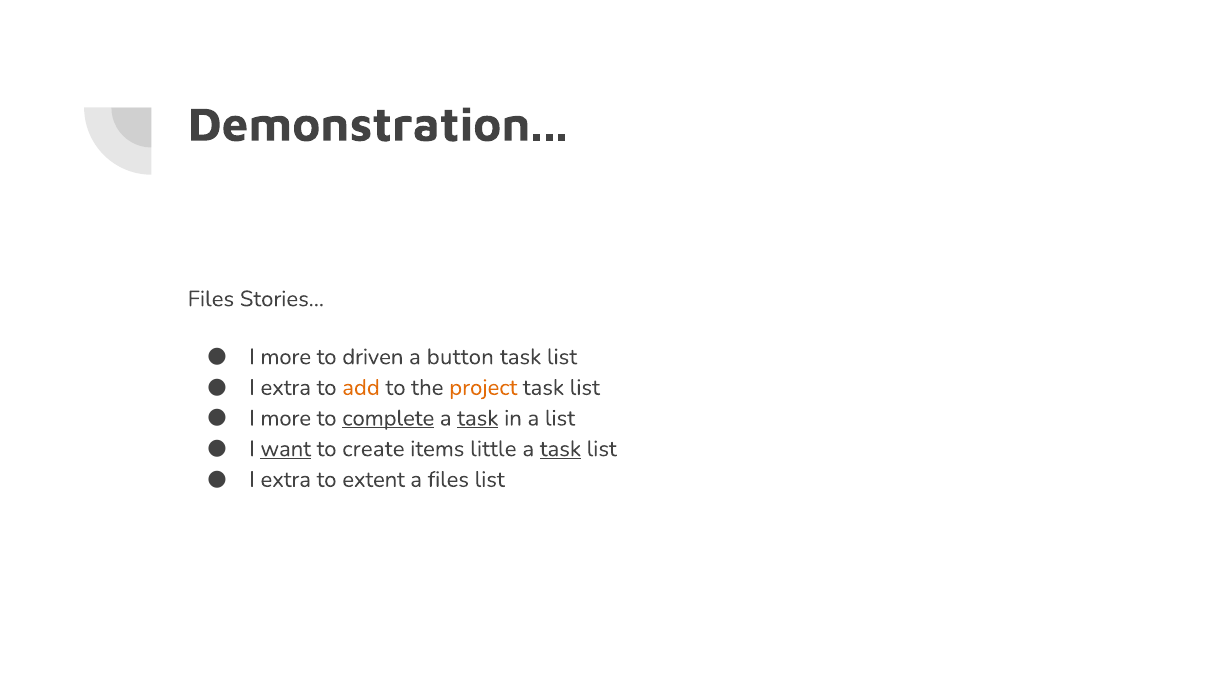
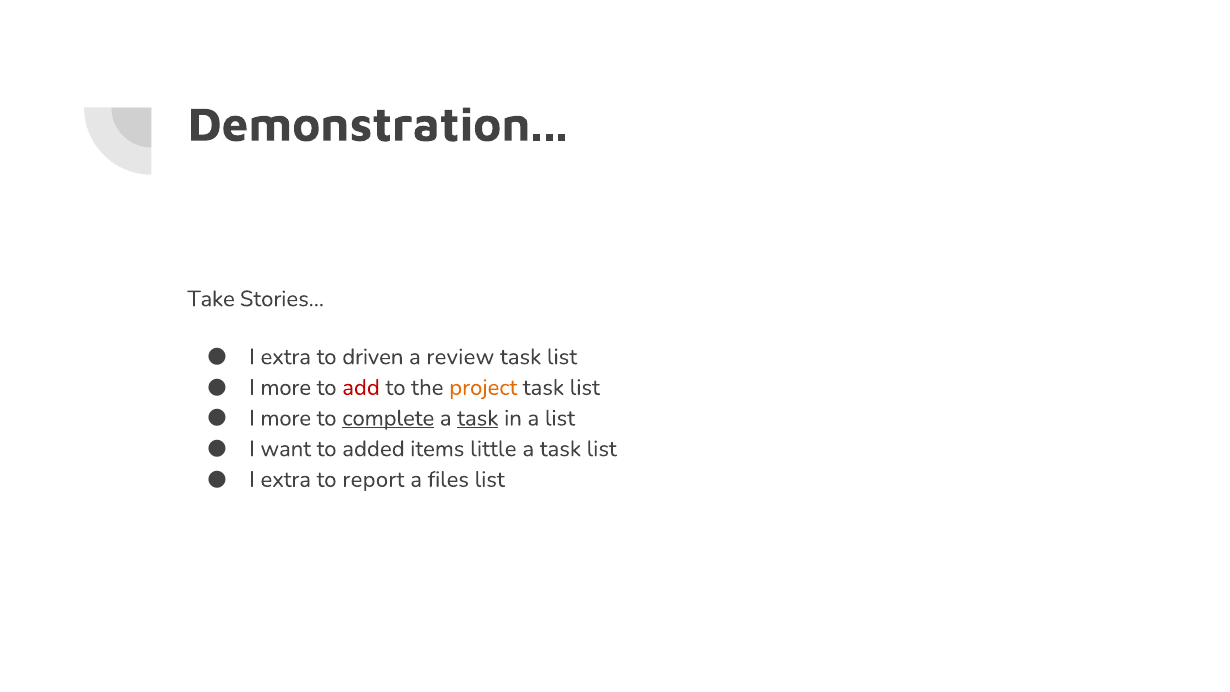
Files at (211, 299): Files -> Take
more at (286, 357): more -> extra
button: button -> review
extra at (286, 387): extra -> more
add colour: orange -> red
want underline: present -> none
create: create -> added
task at (560, 449) underline: present -> none
extent: extent -> report
